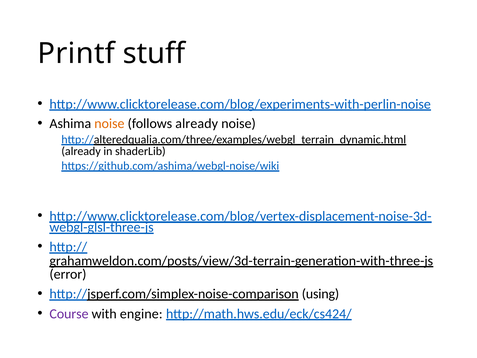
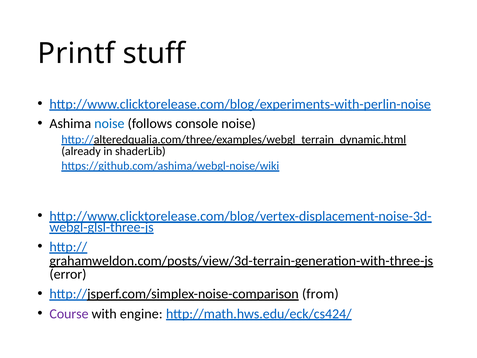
noise at (109, 124) colour: orange -> blue
follows already: already -> console
using: using -> from
